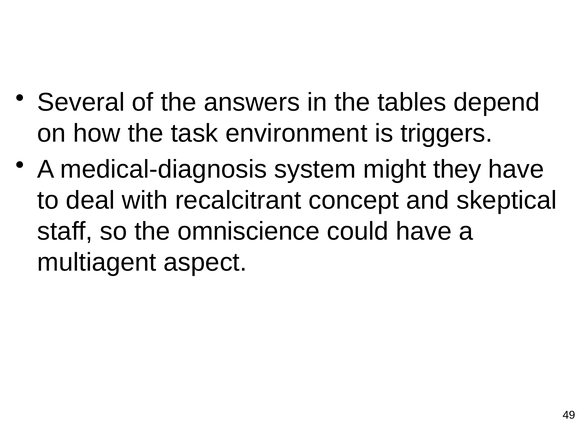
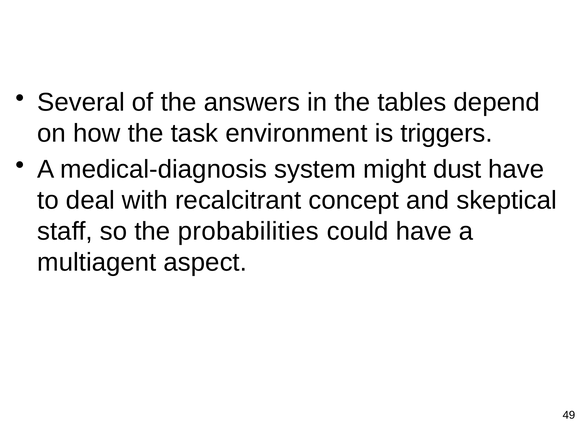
they: they -> dust
omniscience: omniscience -> probabilities
